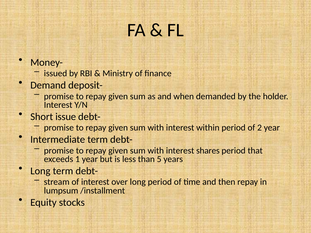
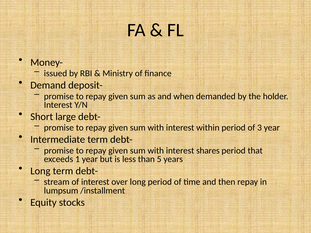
issue: issue -> large
2: 2 -> 3
